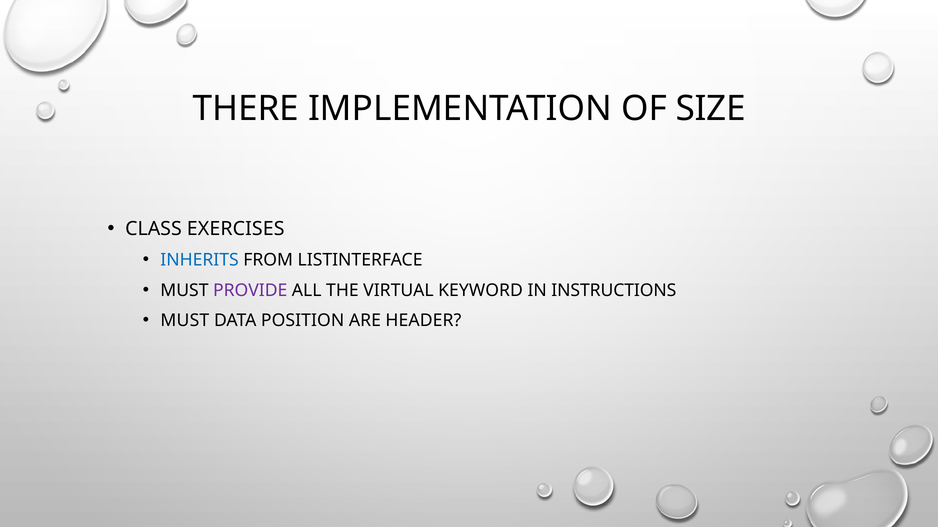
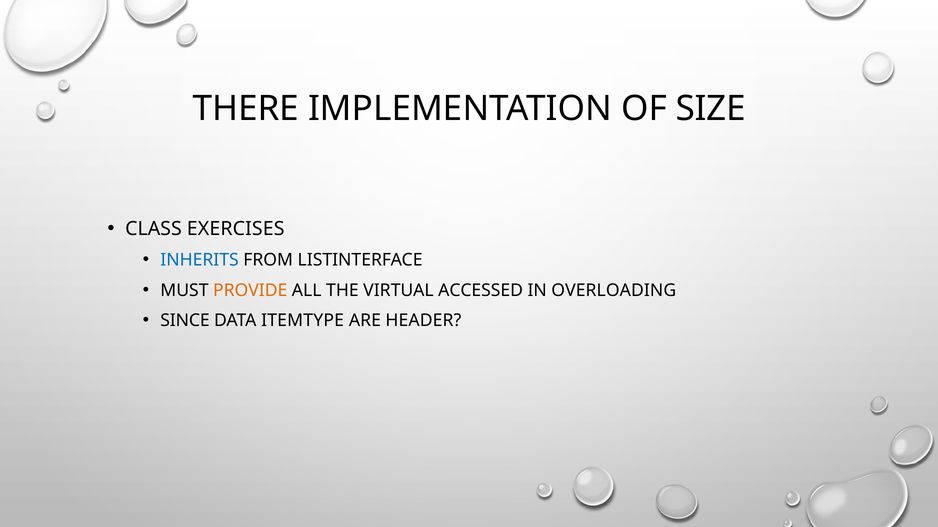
PROVIDE colour: purple -> orange
KEYWORD: KEYWORD -> ACCESSED
INSTRUCTIONS: INSTRUCTIONS -> OVERLOADING
MUST at (185, 321): MUST -> SINCE
POSITION: POSITION -> ITEMTYPE
